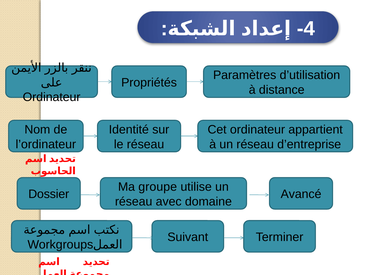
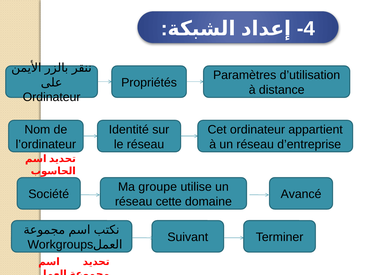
Dossier: Dossier -> Société
avec: avec -> cette
